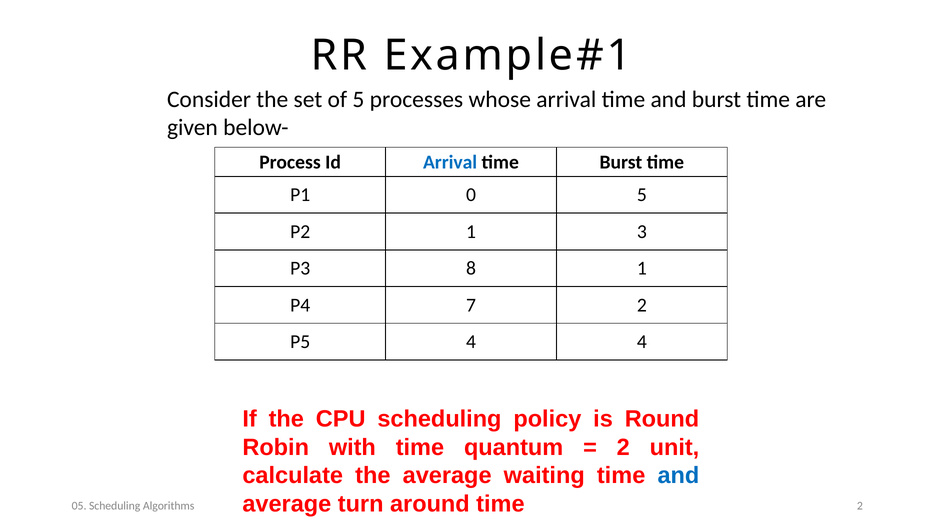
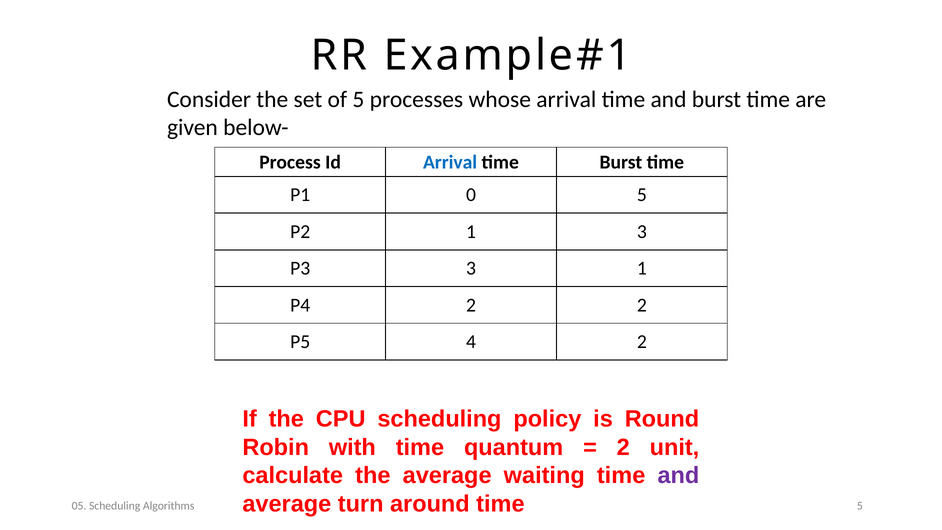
P3 8: 8 -> 3
P4 7: 7 -> 2
4 4: 4 -> 2
and at (678, 475) colour: blue -> purple
Algorithms 2: 2 -> 5
